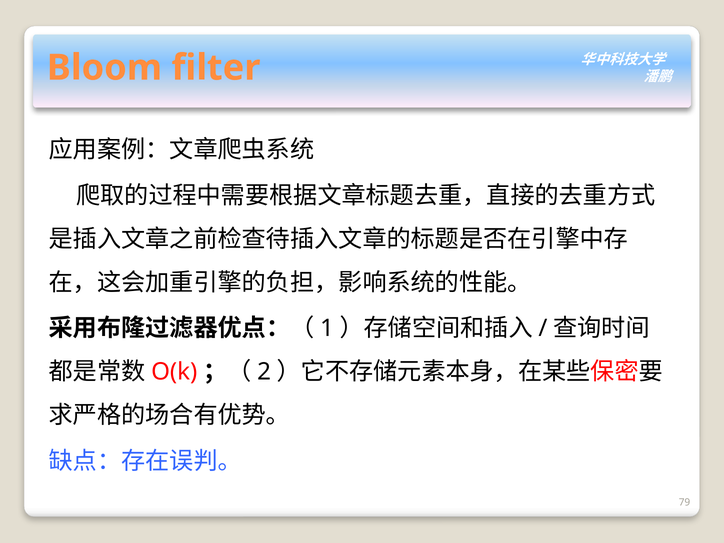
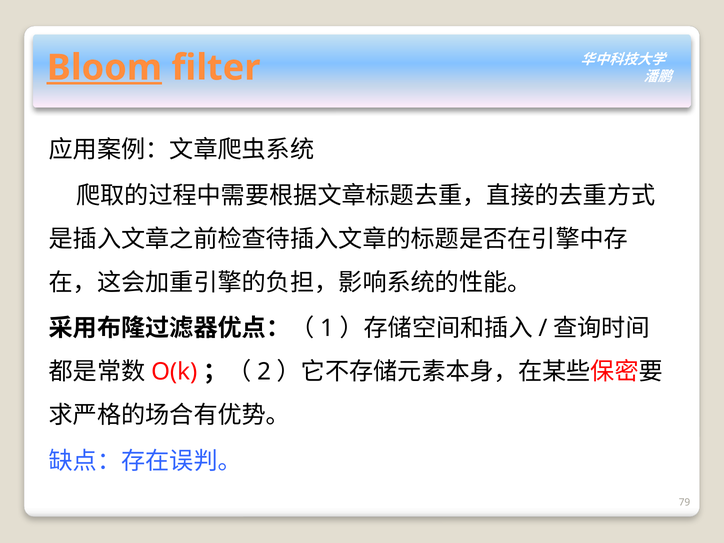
Bloom underline: none -> present
